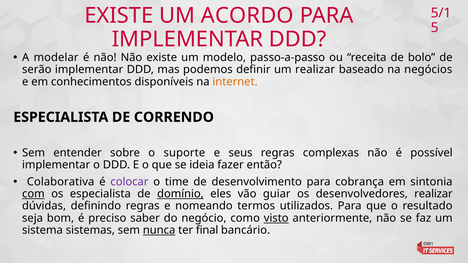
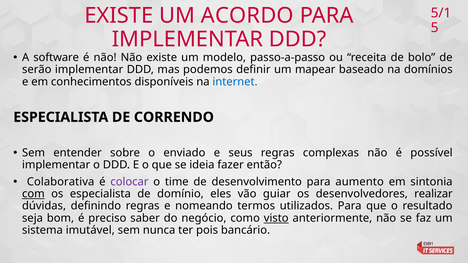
modelar: modelar -> software
um realizar: realizar -> mapear
negócios: negócios -> domínios
internet colour: orange -> blue
suporte: suporte -> enviado
cobrança: cobrança -> aumento
domínio underline: present -> none
sistemas: sistemas -> imutável
nunca underline: present -> none
final: final -> pois
